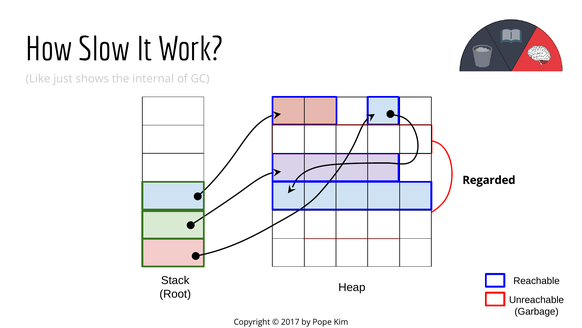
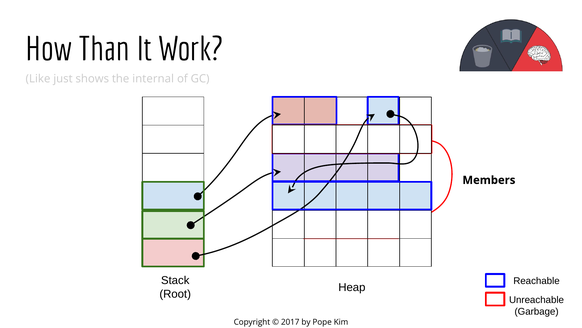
Slow: Slow -> Than
Regarded: Regarded -> Members
